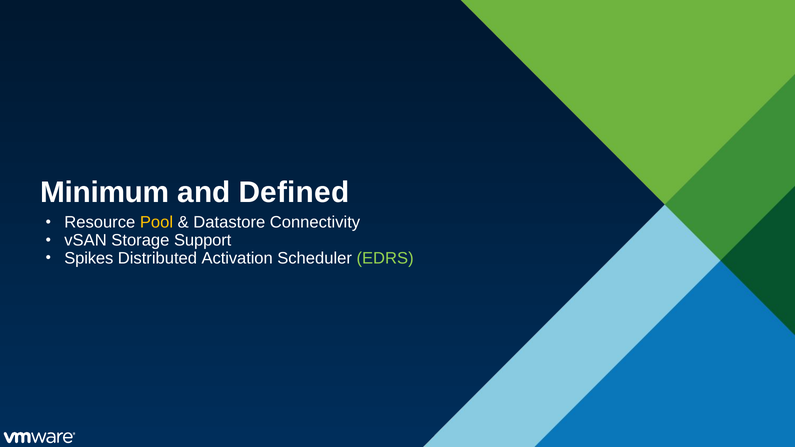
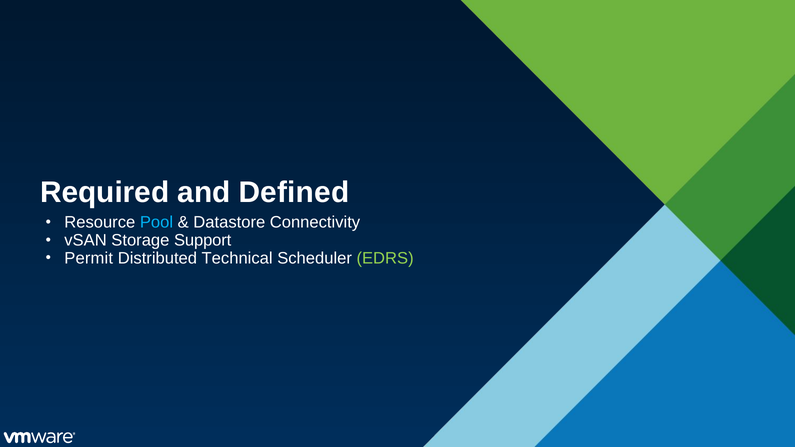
Minimum: Minimum -> Required
Pool colour: yellow -> light blue
Spikes: Spikes -> Permit
Activation: Activation -> Technical
